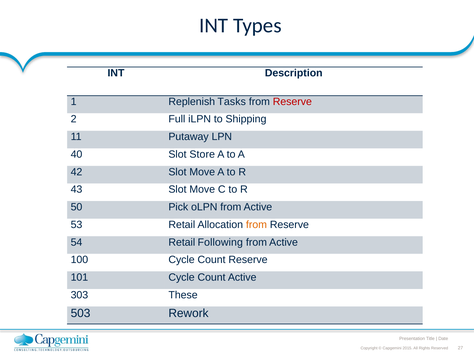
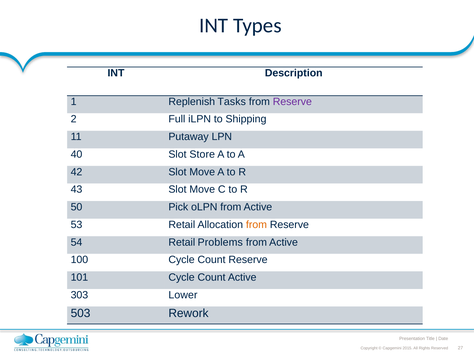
Reserve at (292, 102) colour: red -> purple
Following: Following -> Problems
These: These -> Lower
